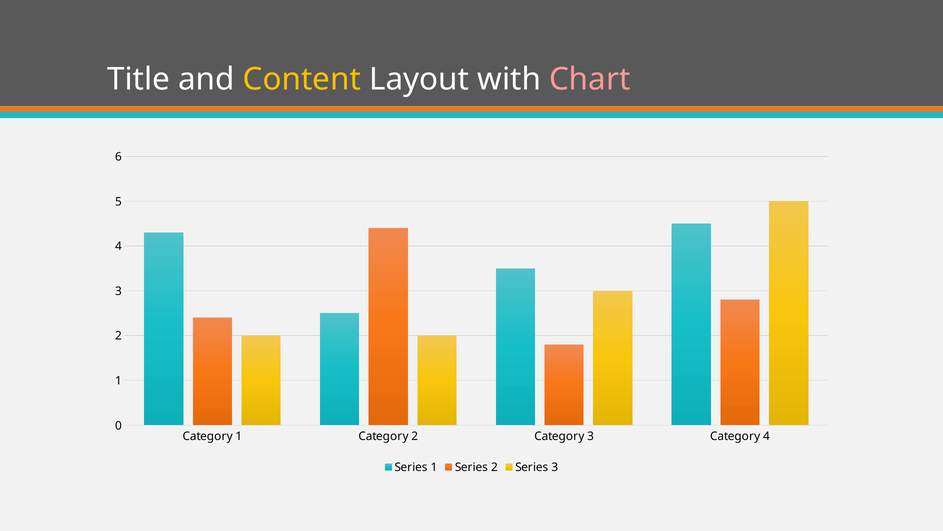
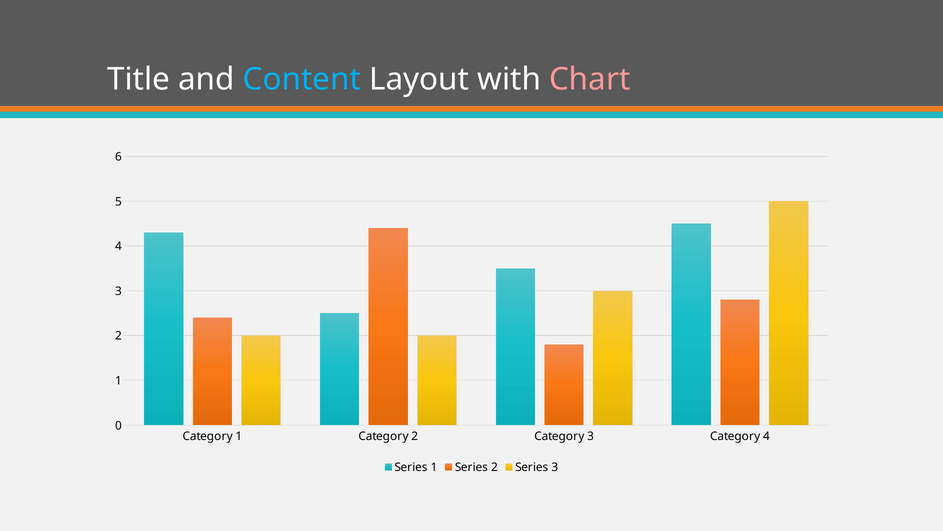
Content colour: yellow -> light blue
